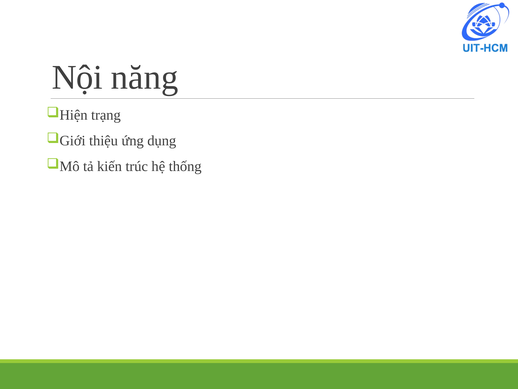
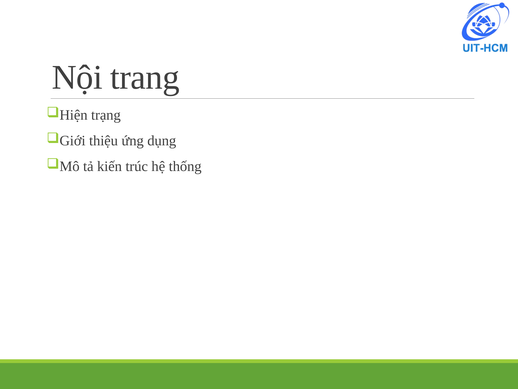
năng: năng -> trang
